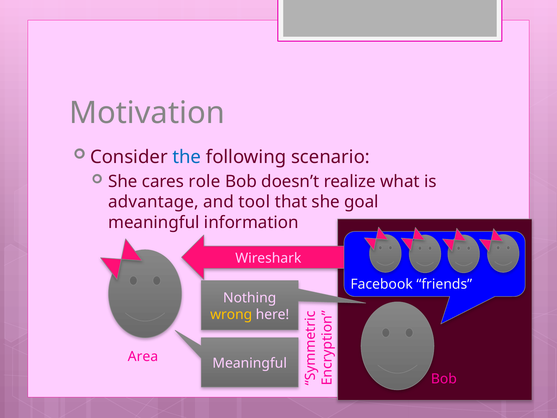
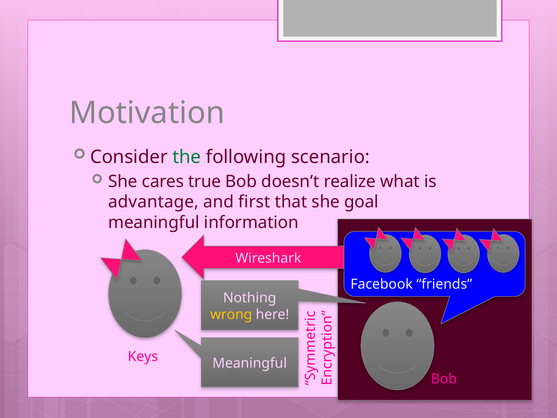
the colour: blue -> green
role: role -> true
tool: tool -> first
Area: Area -> Keys
